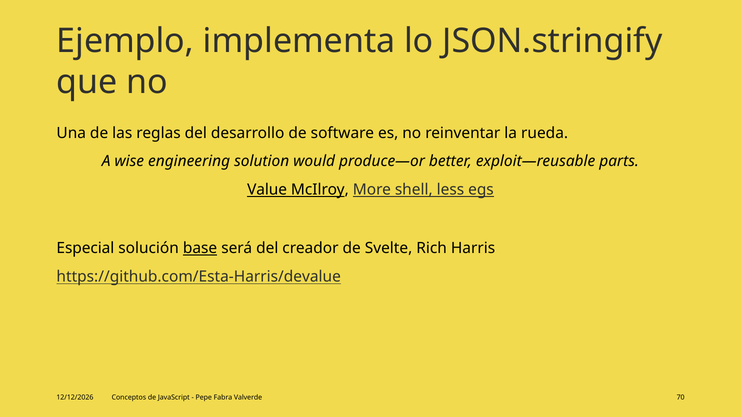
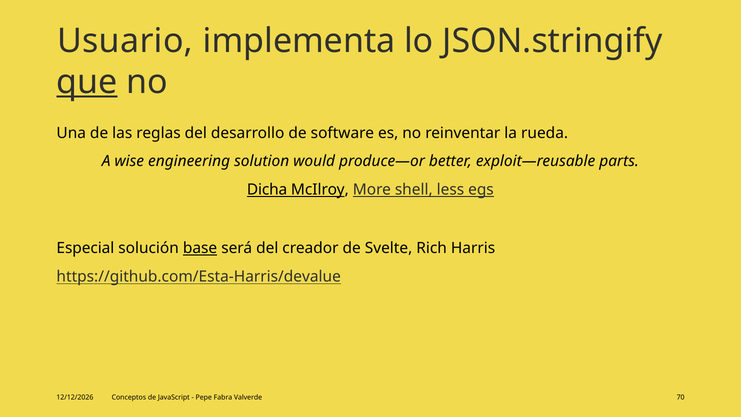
Ejemplo: Ejemplo -> Usuario
que underline: none -> present
Value: Value -> Dicha
